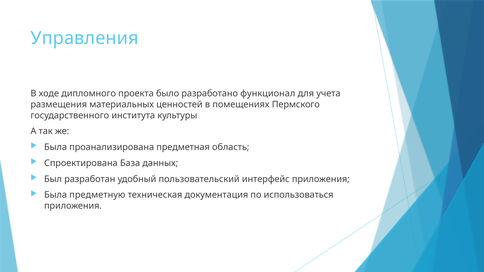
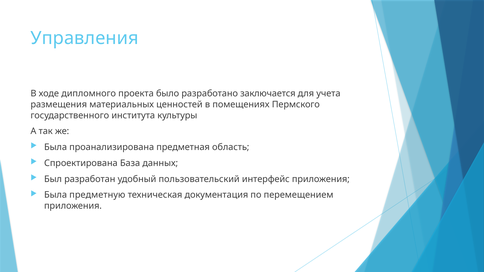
функционал: функционал -> заключается
использоваться: использоваться -> перемещением
